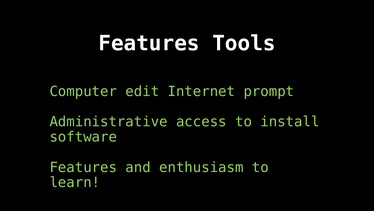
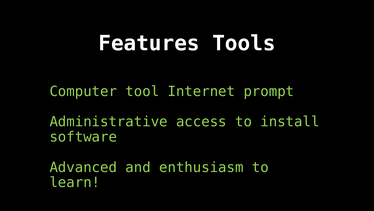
edit: edit -> tool
Features at (83, 167): Features -> Advanced
